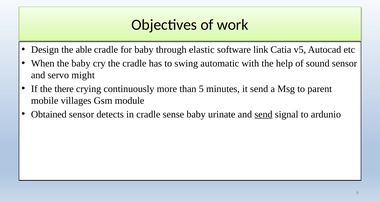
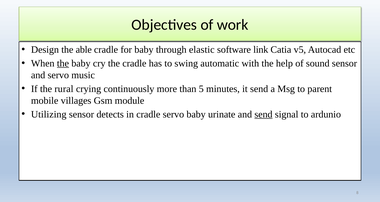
the at (63, 64) underline: none -> present
might: might -> music
there: there -> rural
Obtained: Obtained -> Utilizing
cradle sense: sense -> servo
